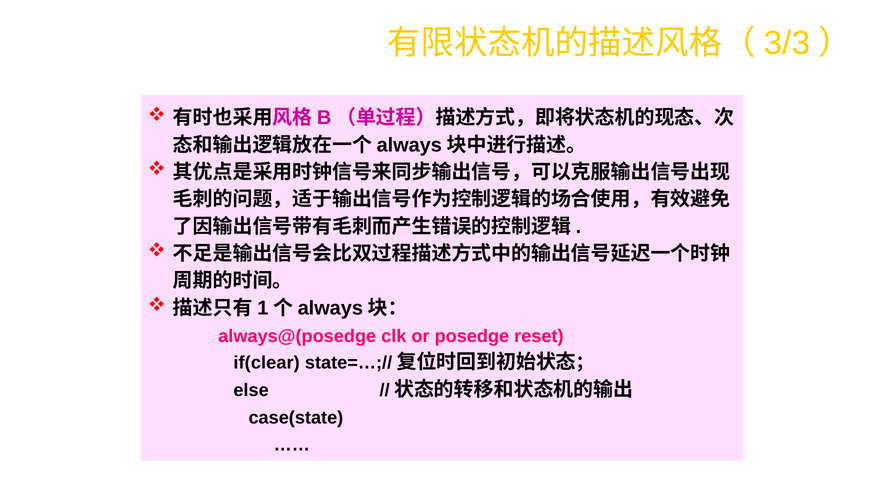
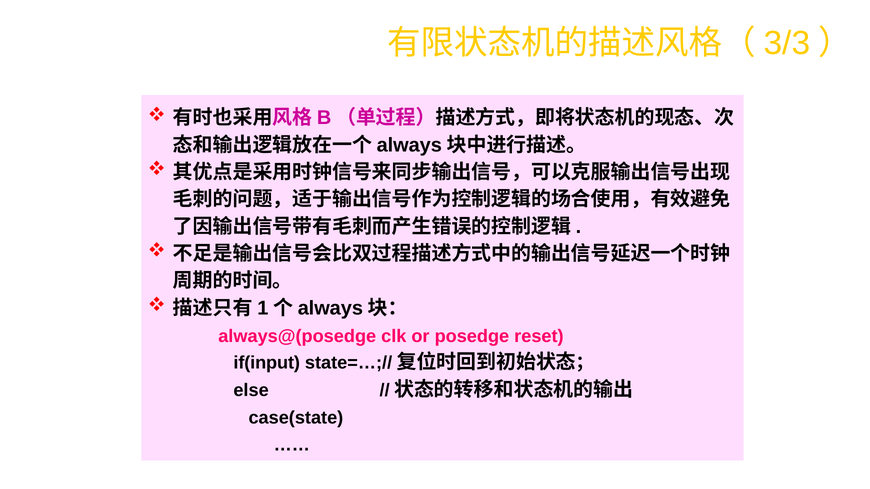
if(clear: if(clear -> if(input
